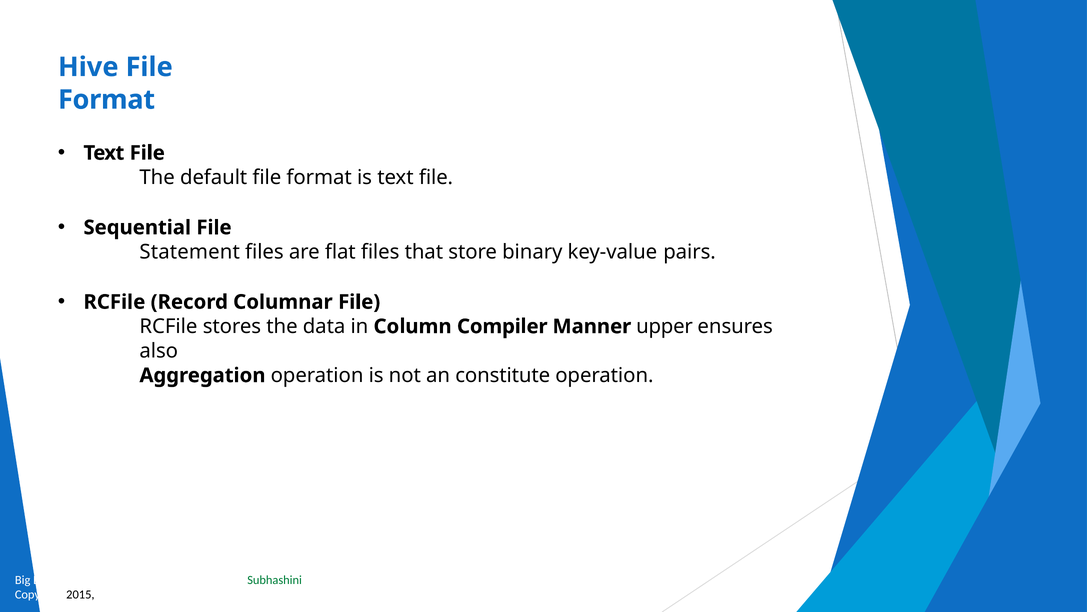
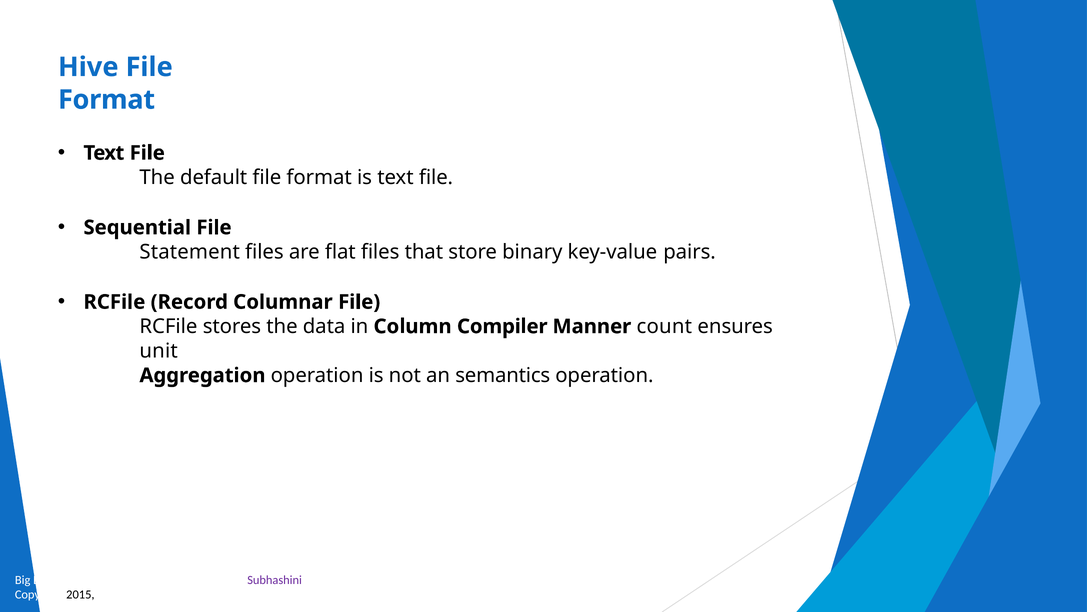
upper: upper -> count
also: also -> unit
constitute: constitute -> semantics
Subhashini colour: green -> purple
